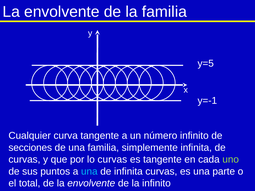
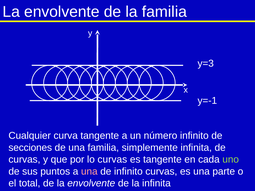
y=5: y=5 -> y=3
una at (89, 172) colour: light blue -> pink
de infinita: infinita -> infinito
la infinito: infinito -> infinita
